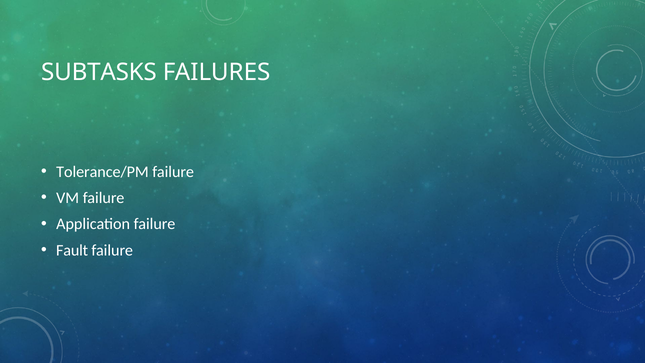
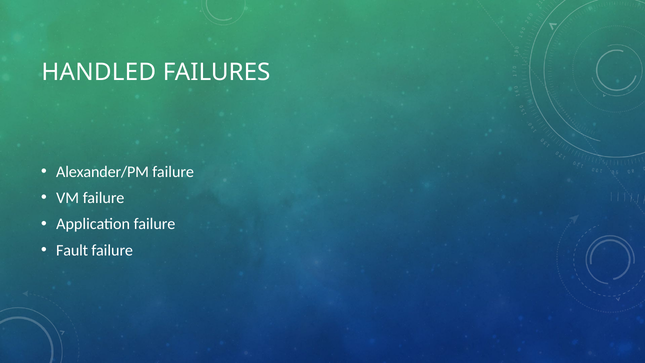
SUBTASKS: SUBTASKS -> HANDLED
Tolerance/PM: Tolerance/PM -> Alexander/PM
